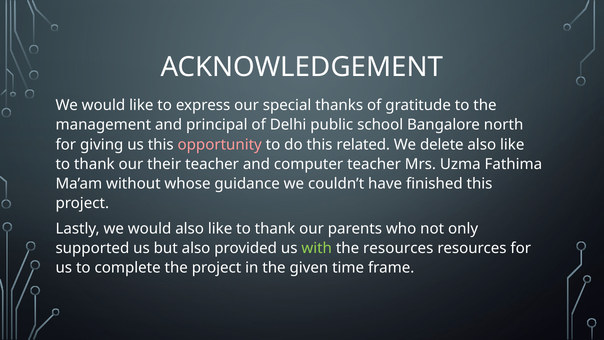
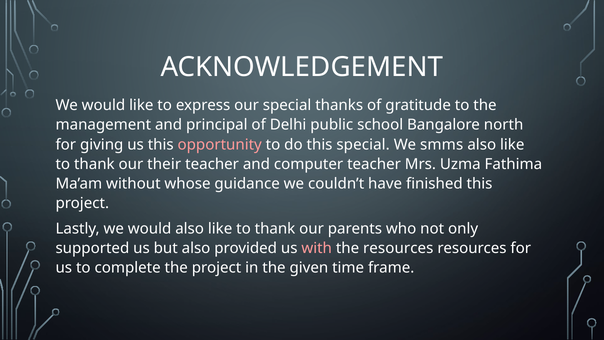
this related: related -> special
delete: delete -> smms
with colour: light green -> pink
